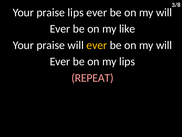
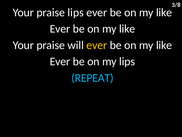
will at (164, 12): will -> like
will at (164, 45): will -> like
REPEAT colour: pink -> light blue
